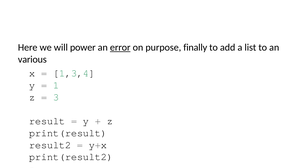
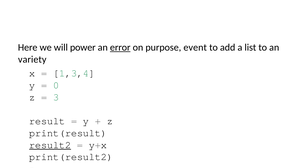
purpose finally: finally -> event
various at (32, 59): various -> variety
1 at (56, 85): 1 -> 0
result2 at (50, 145) underline: none -> present
